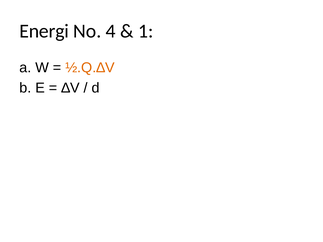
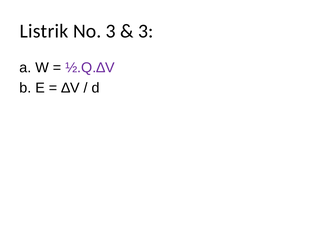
Energi: Energi -> Listrik
No 4: 4 -> 3
1 at (146, 31): 1 -> 3
½.Q.∆V colour: orange -> purple
